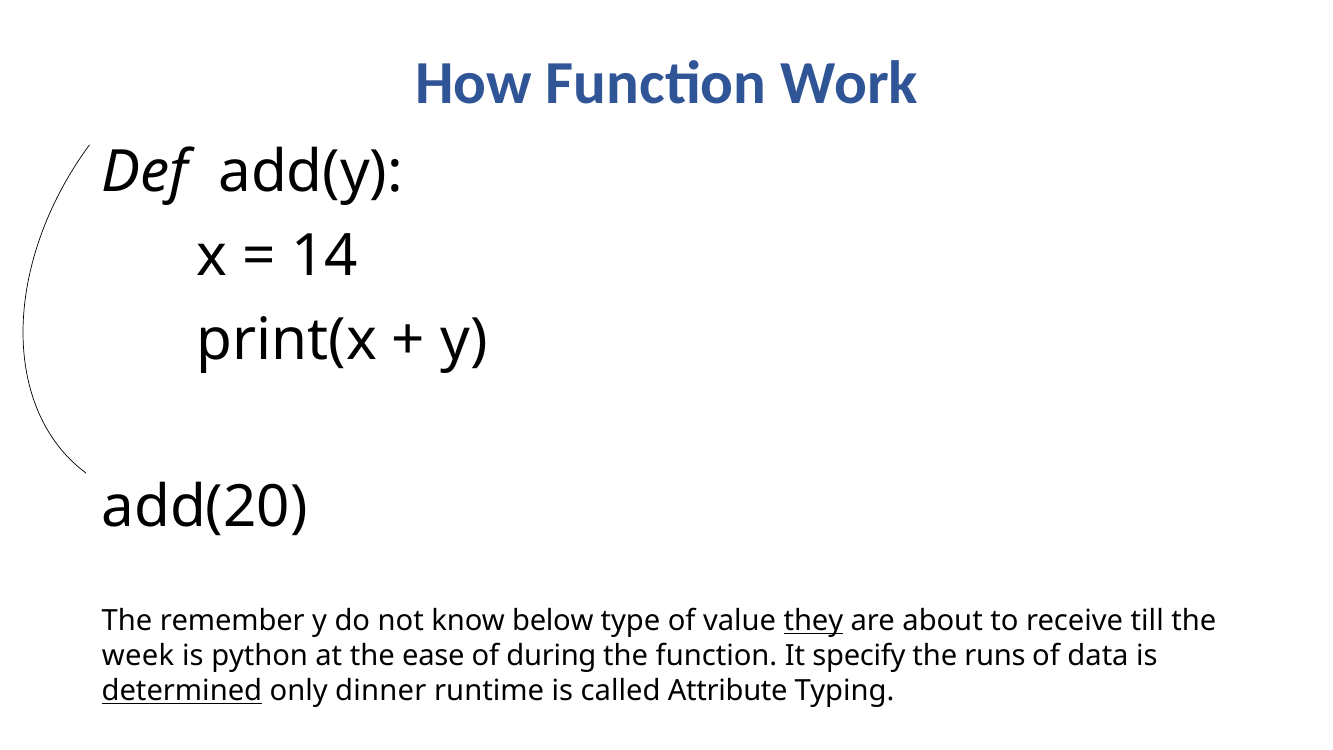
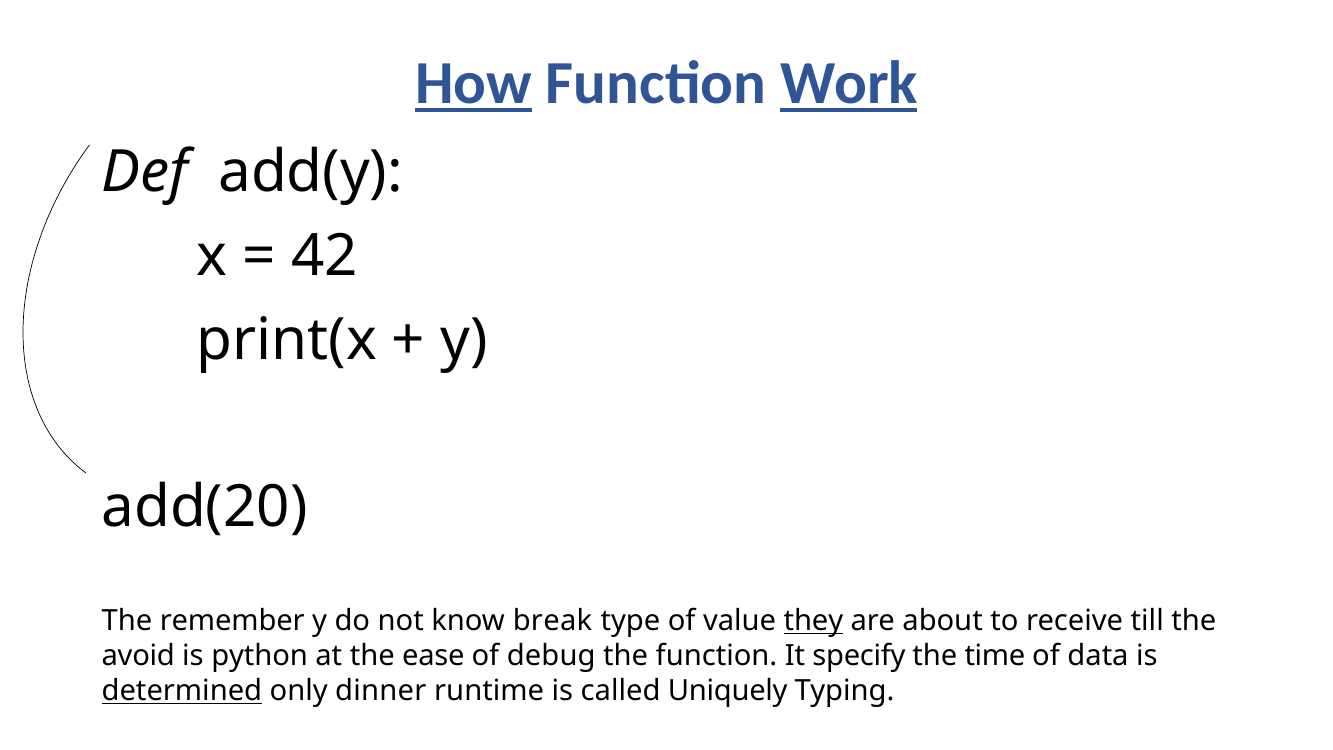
How underline: none -> present
Work underline: none -> present
14: 14 -> 42
below: below -> break
week: week -> avoid
during: during -> debug
runs: runs -> time
Attribute: Attribute -> Uniquely
